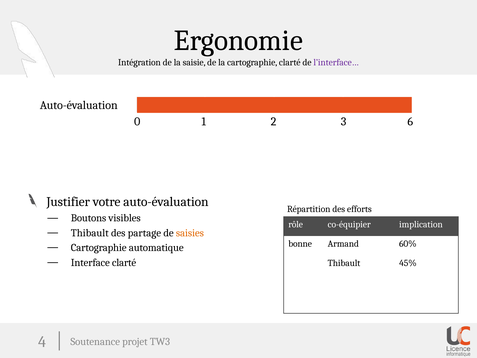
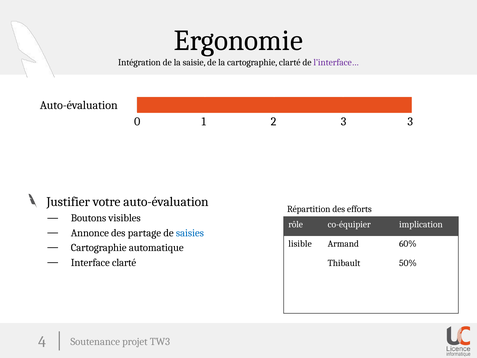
6 at (410, 122): 6 -> 3
Thibault at (90, 233): Thibault -> Annonce
saisies colour: orange -> blue
bonne: bonne -> lisible
45%: 45% -> 50%
